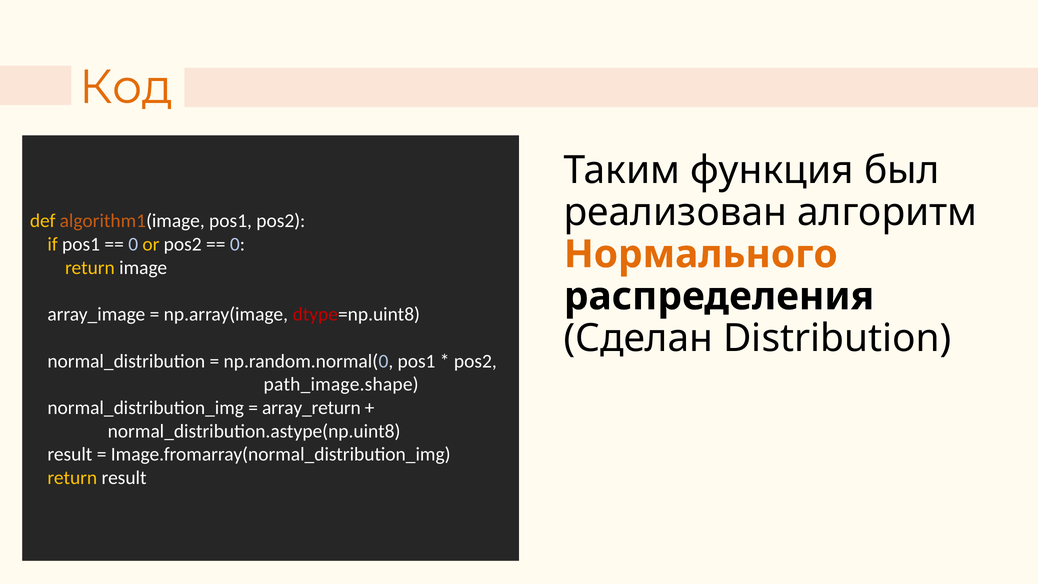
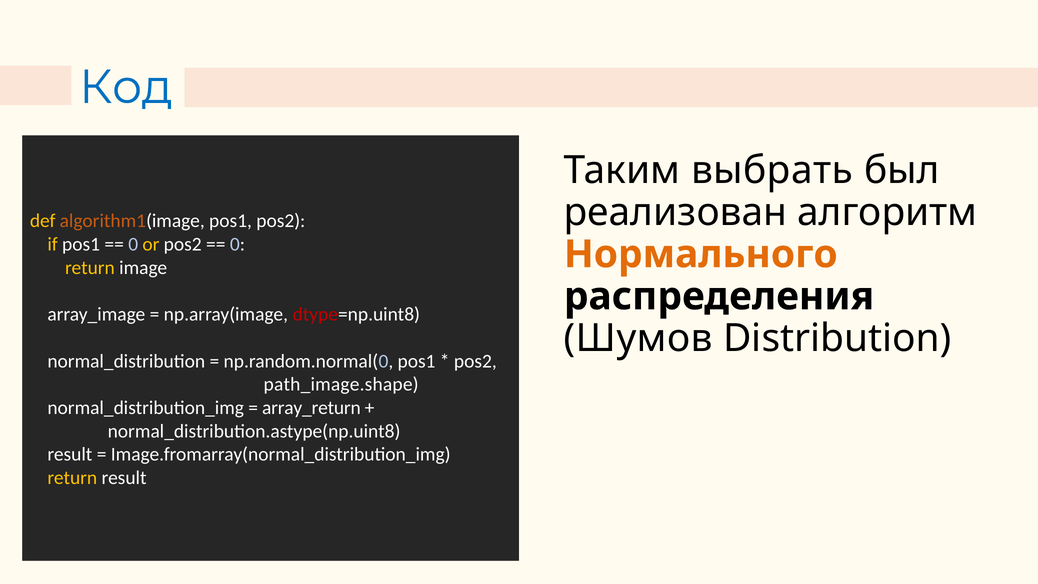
Код colour: orange -> blue
функция: функция -> выбрать
Сделан: Сделан -> Шумов
